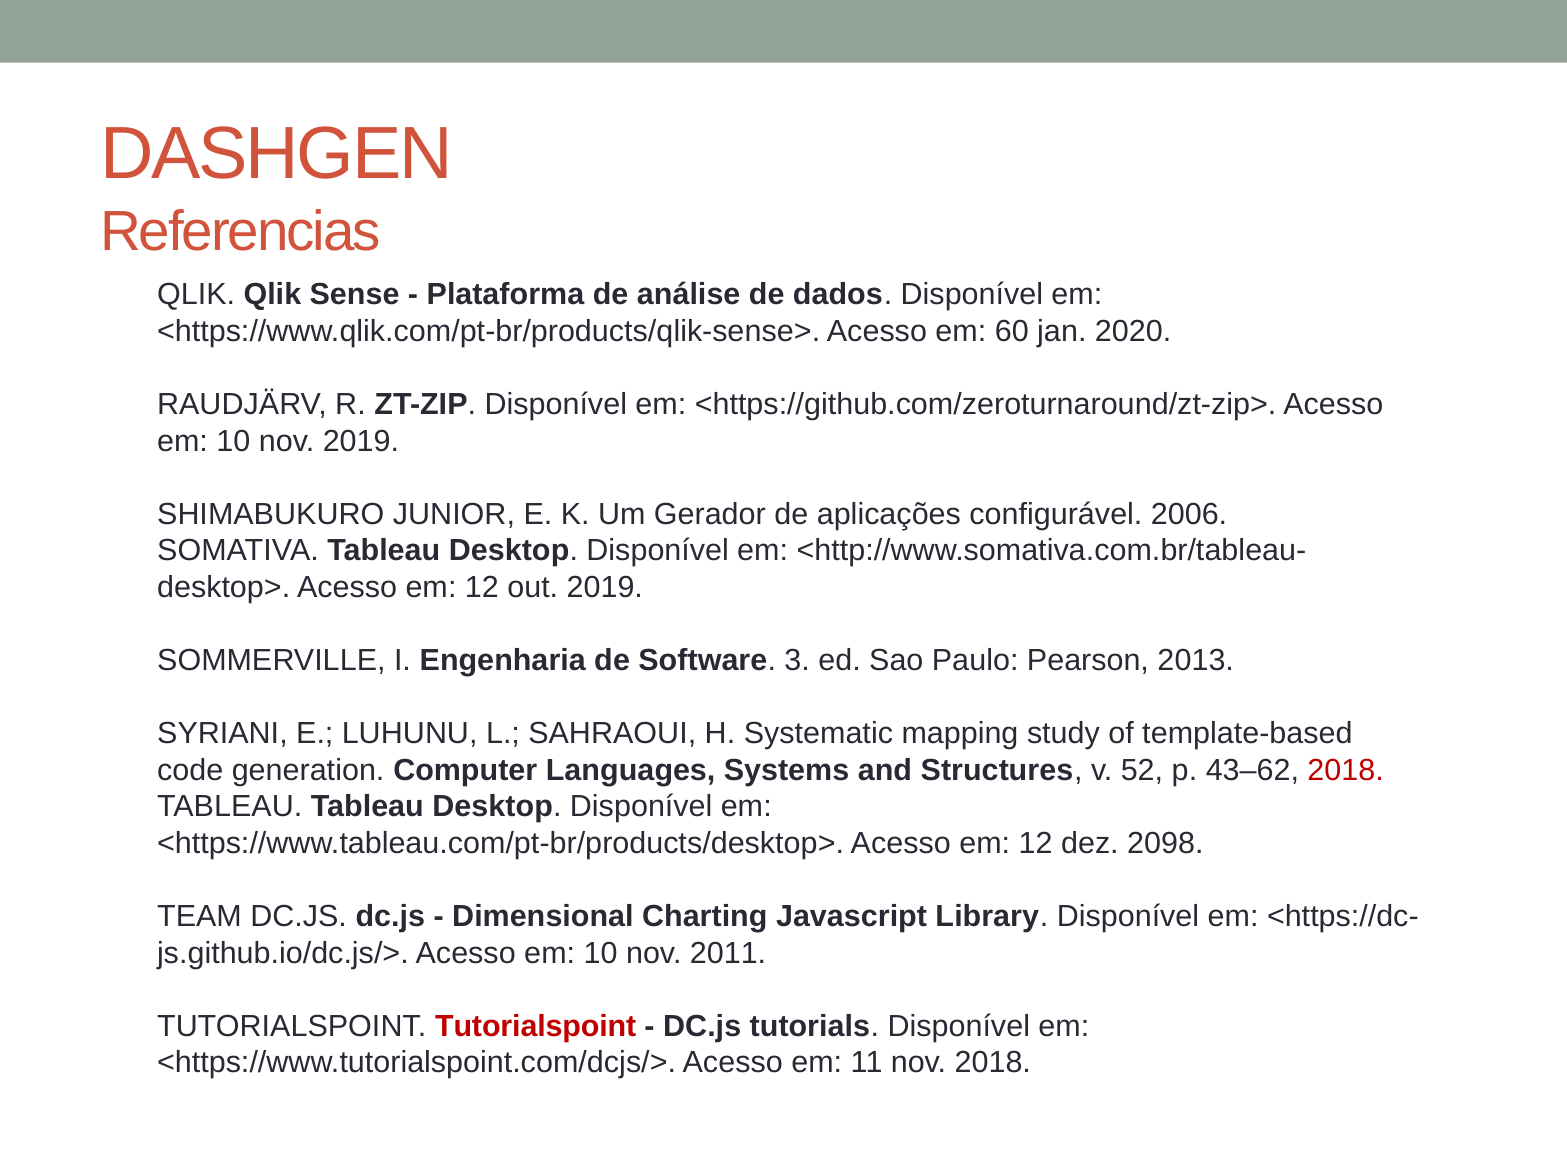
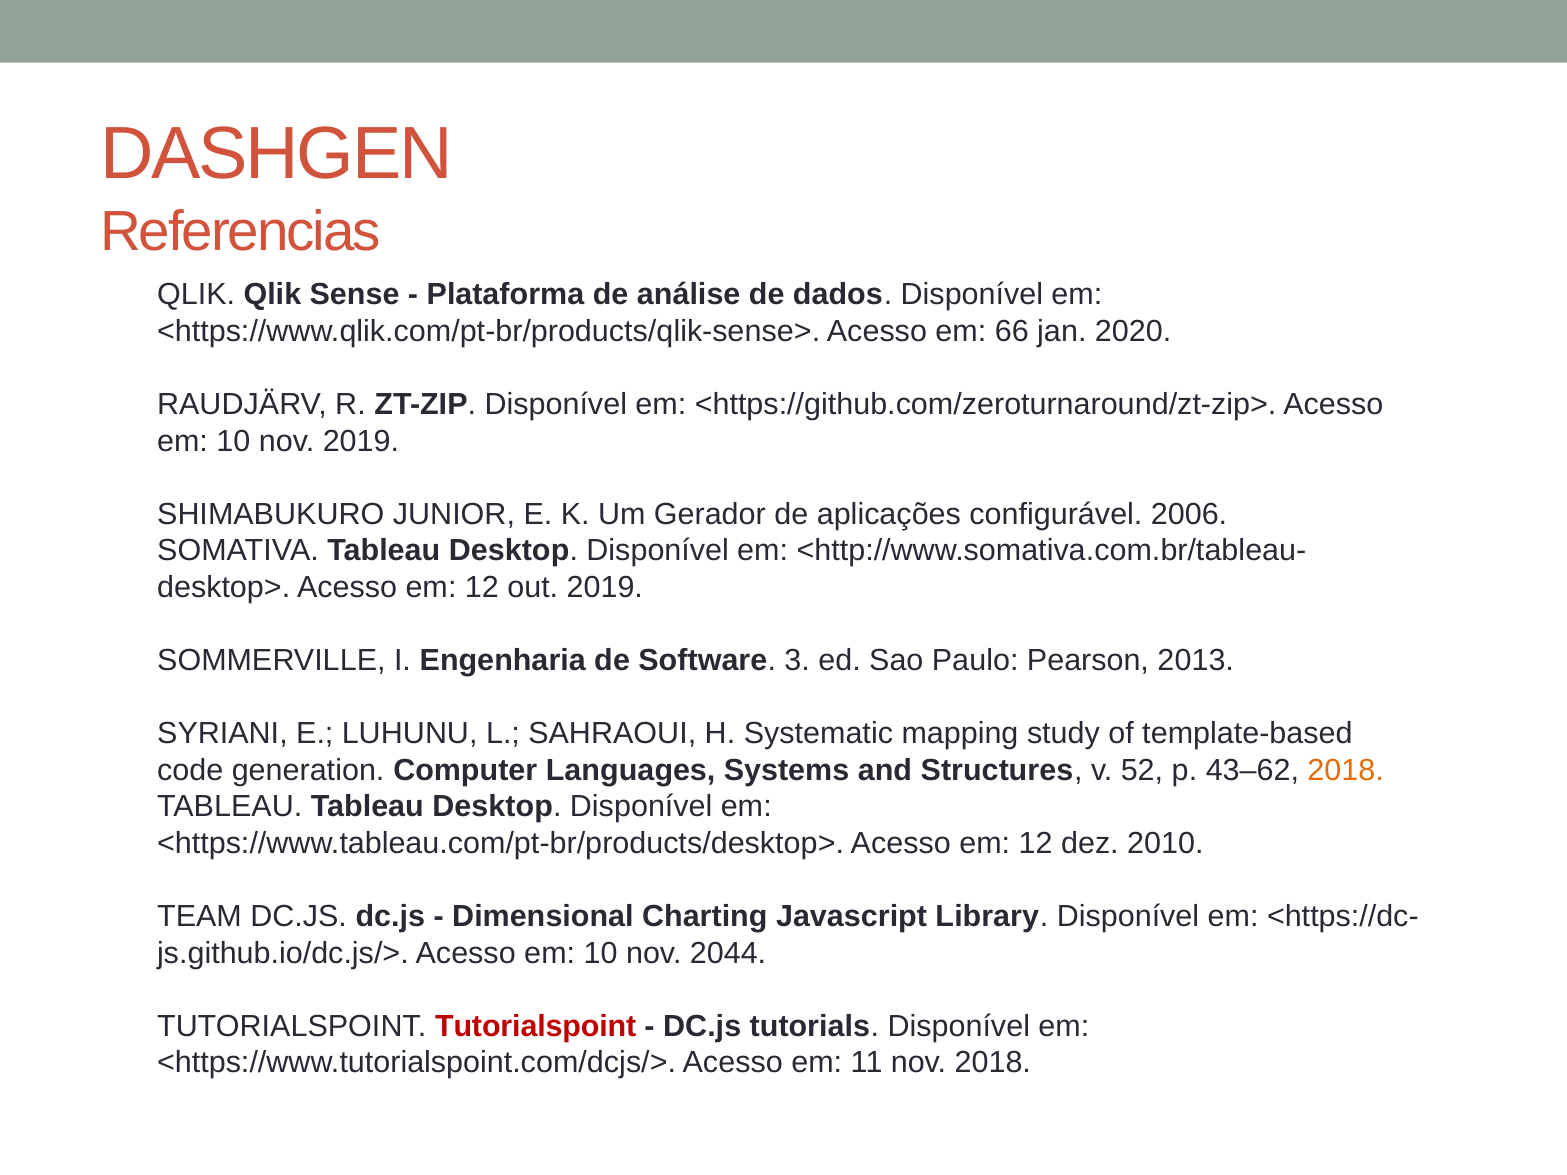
60: 60 -> 66
2018 at (1346, 770) colour: red -> orange
2098: 2098 -> 2010
2011: 2011 -> 2044
